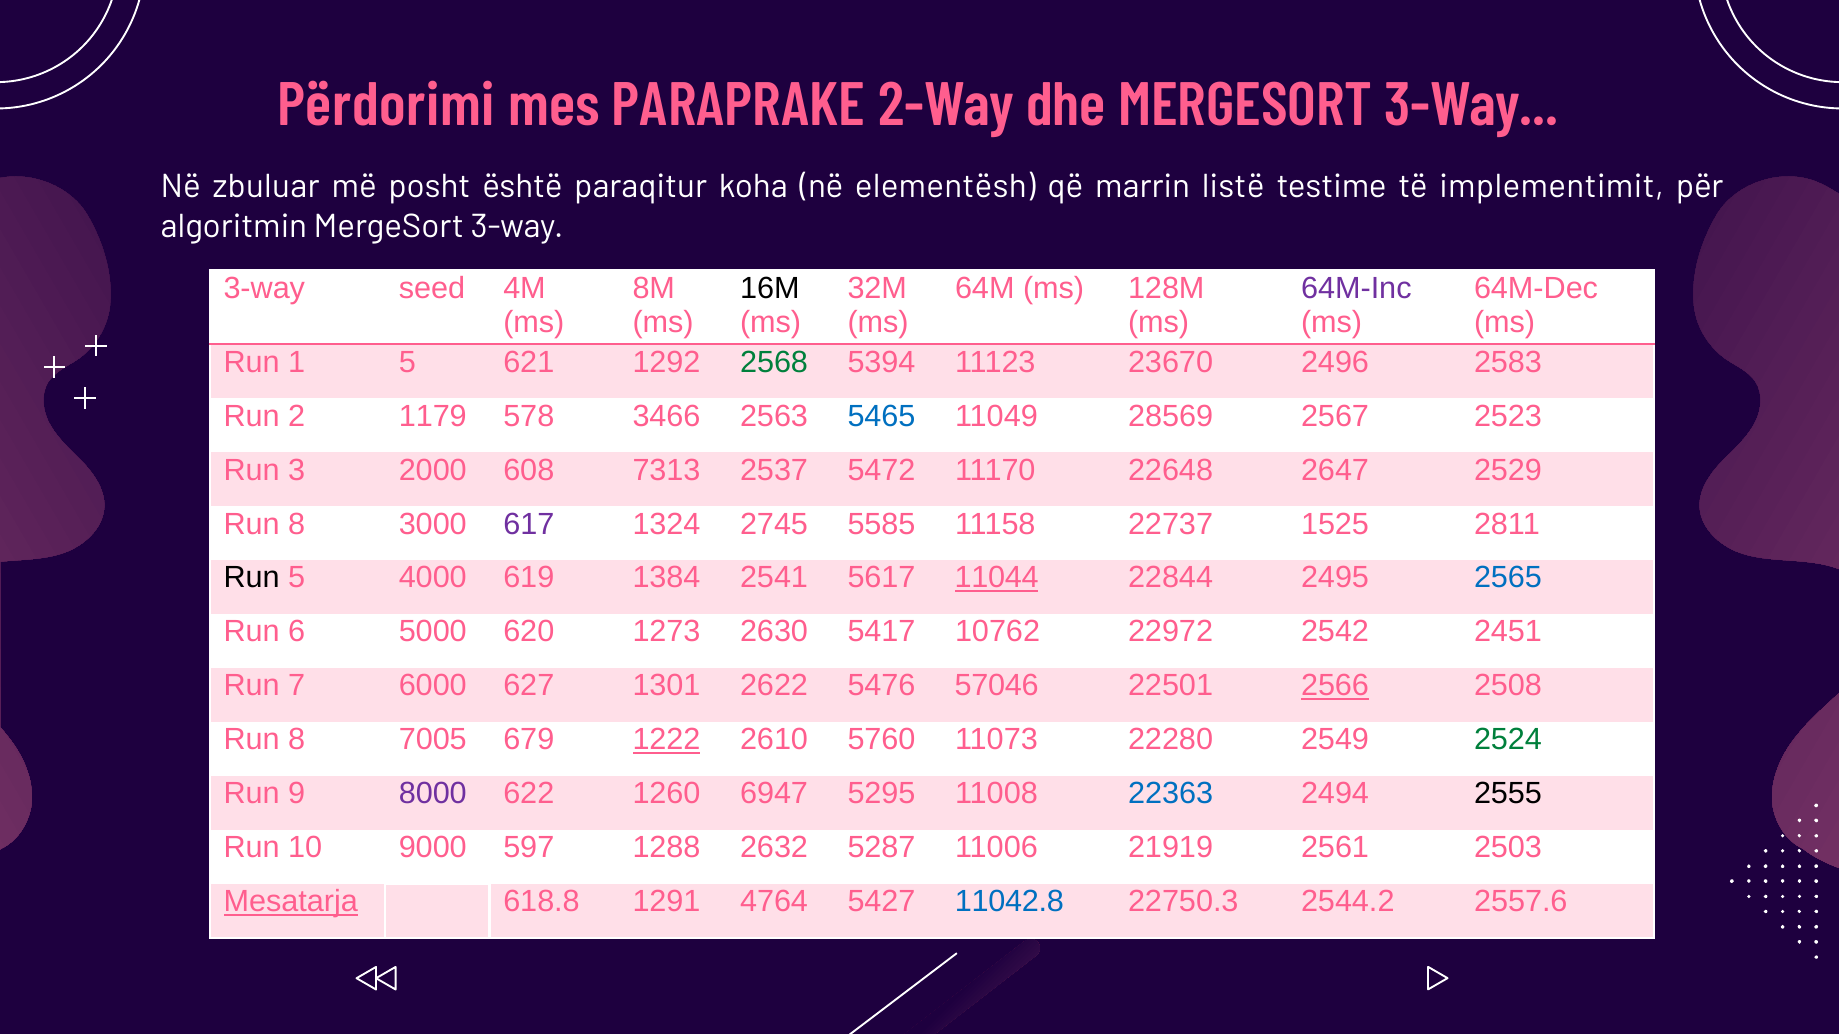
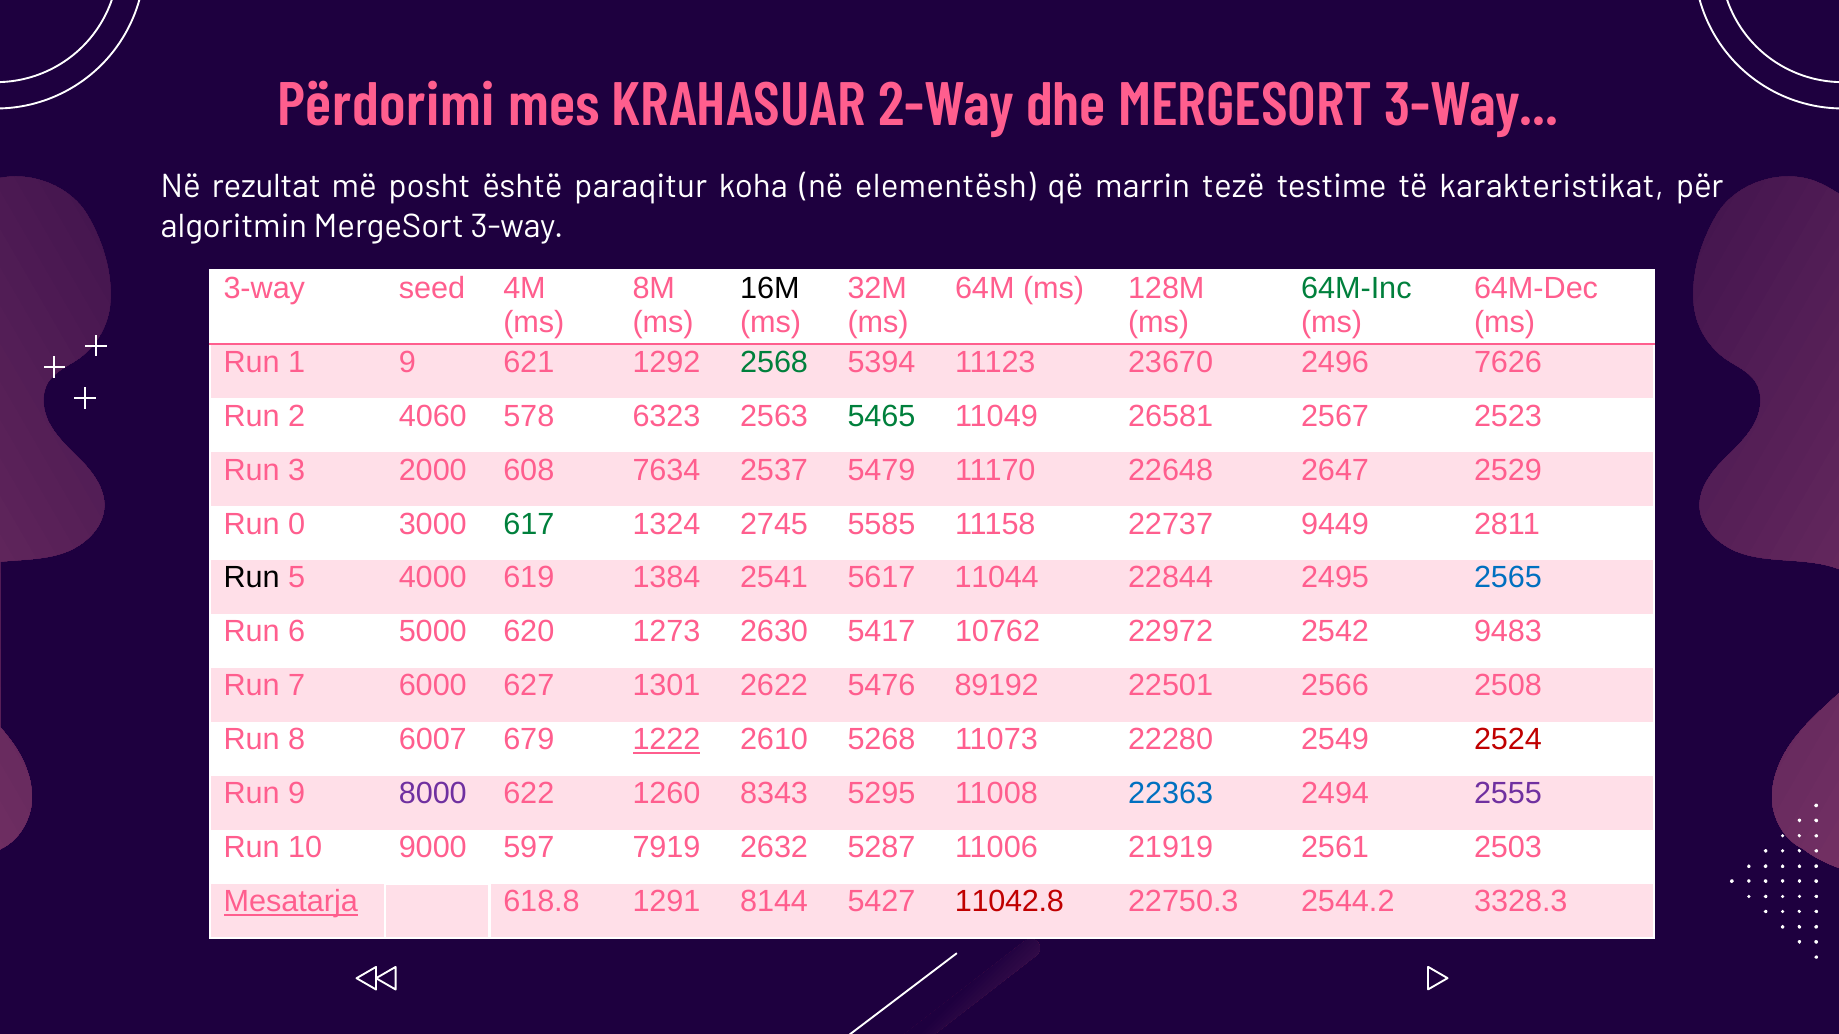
PARAPRAKE: PARAPRAKE -> KRAHASUAR
zbuluar: zbuluar -> rezultat
listë: listë -> tezë
implementimit: implementimit -> karakteristikat
64M-Inc colour: purple -> green
1 5: 5 -> 9
2583: 2583 -> 7626
1179: 1179 -> 4060
3466: 3466 -> 6323
5465 colour: blue -> green
28569: 28569 -> 26581
7313: 7313 -> 7634
5472: 5472 -> 5479
8 at (297, 524): 8 -> 0
617 colour: purple -> green
1525: 1525 -> 9449
11044 underline: present -> none
2451: 2451 -> 9483
57046: 57046 -> 89192
2566 underline: present -> none
7005: 7005 -> 6007
5760: 5760 -> 5268
2524 colour: green -> red
6947: 6947 -> 8343
2555 colour: black -> purple
1288: 1288 -> 7919
4764: 4764 -> 8144
11042.8 colour: blue -> red
2557.6: 2557.6 -> 3328.3
